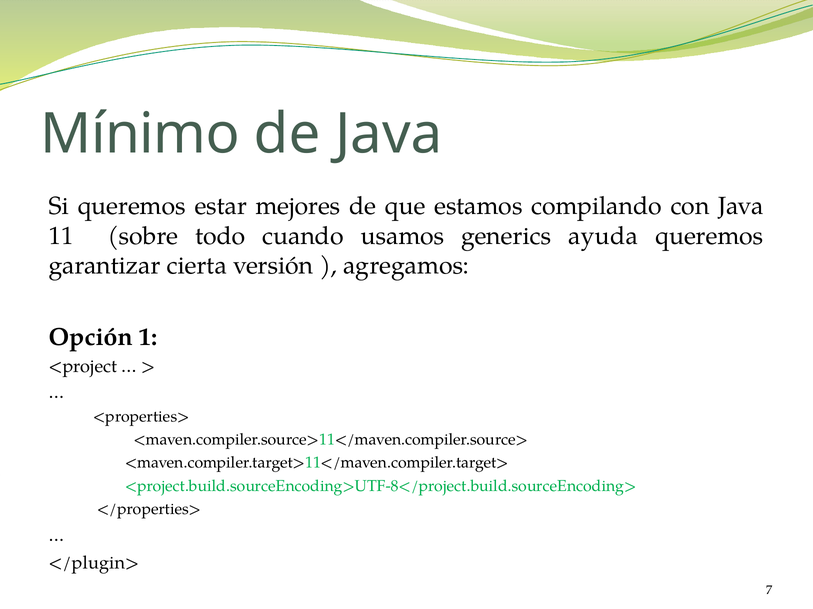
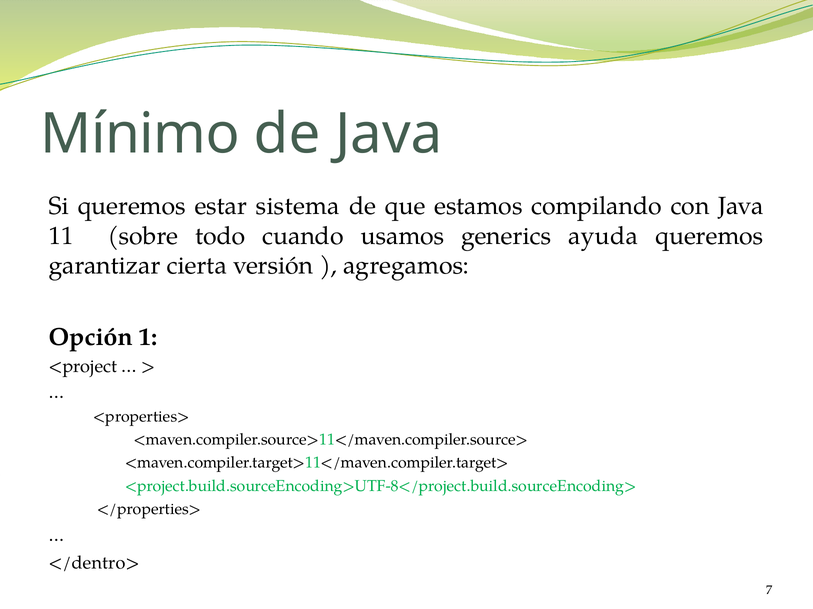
mejores: mejores -> sistema
</plugin>: </plugin> -> </dentro>
